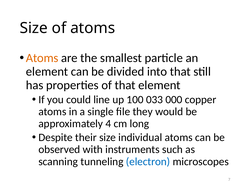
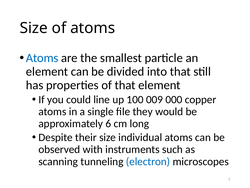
Atoms at (42, 58) colour: orange -> blue
033: 033 -> 009
4: 4 -> 6
